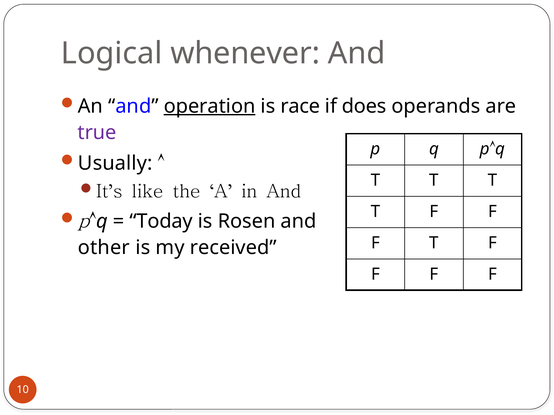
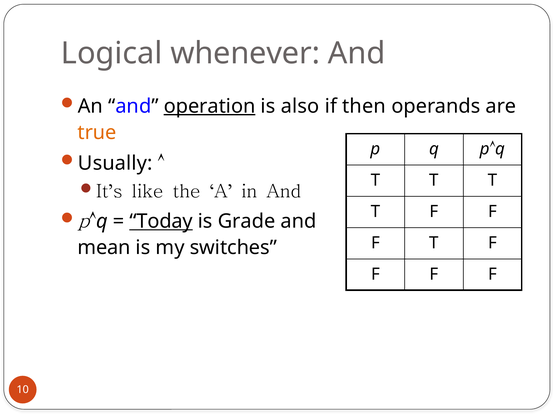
race: race -> also
does: does -> then
true colour: purple -> orange
Today underline: none -> present
Rosen: Rosen -> Grade
other: other -> mean
received: received -> switches
